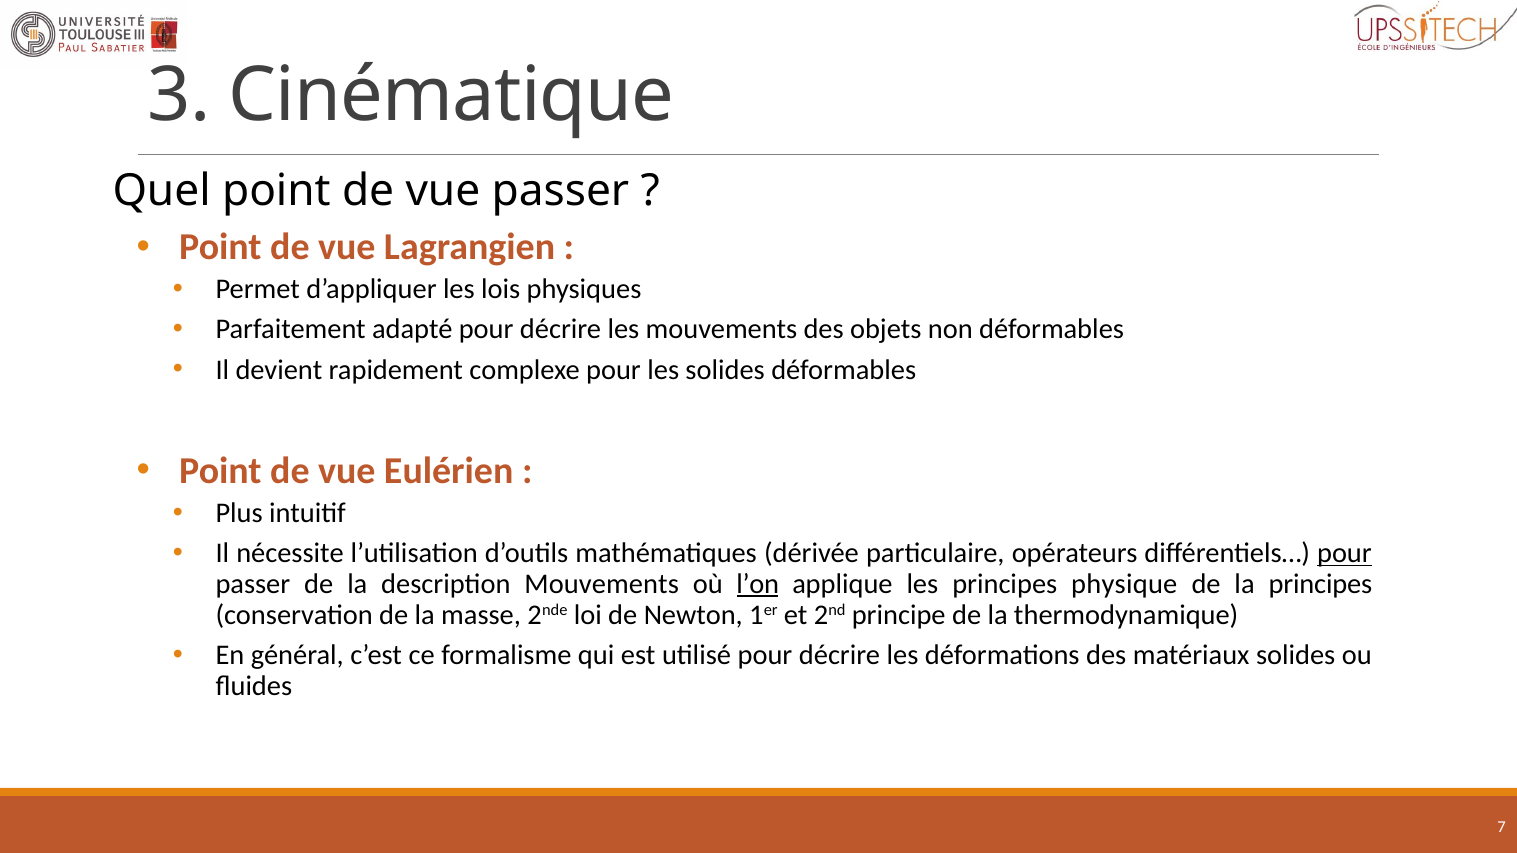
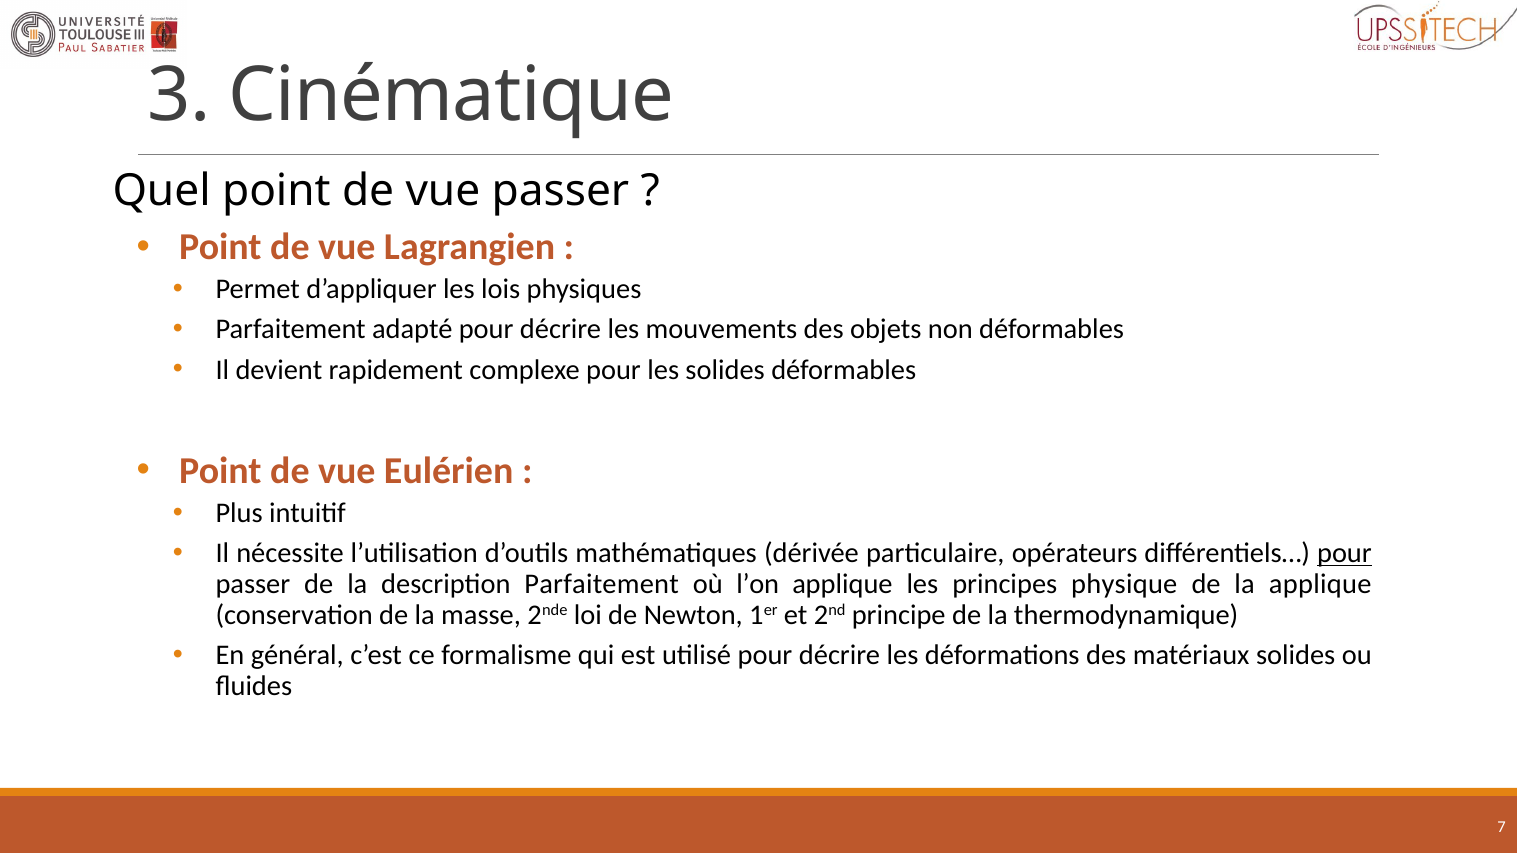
description Mouvements: Mouvements -> Parfaitement
l’on underline: present -> none
la principes: principes -> applique
